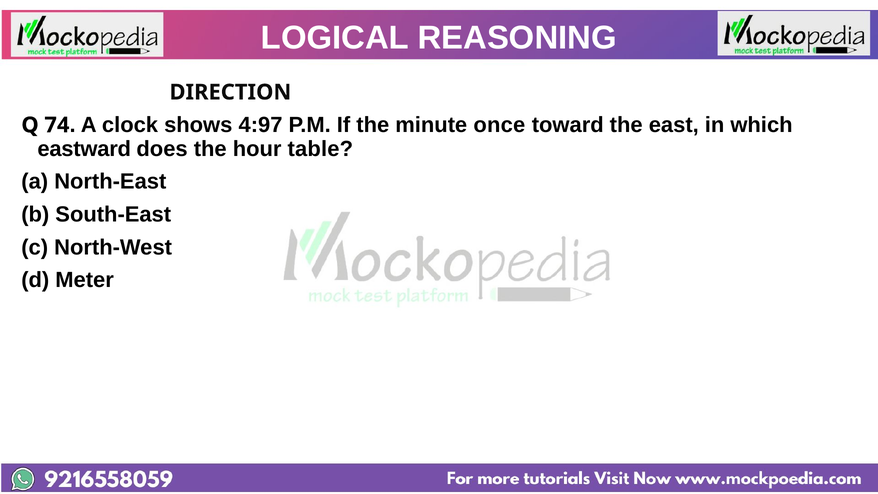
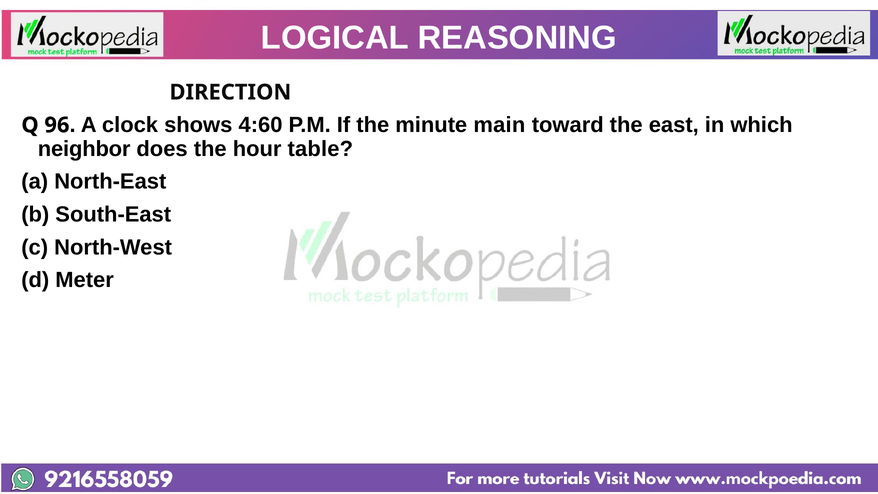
74: 74 -> 96
4:97: 4:97 -> 4:60
once: once -> main
eastward: eastward -> neighbor
